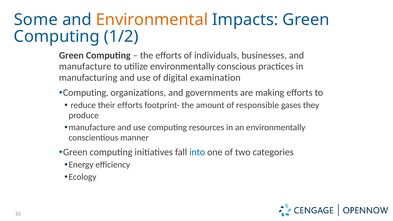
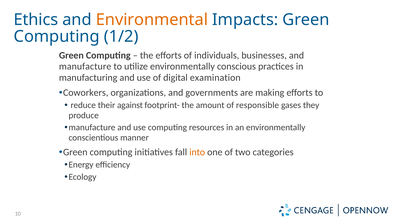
Some: Some -> Ethics
Computing at (86, 93): Computing -> Coworkers
their efforts: efforts -> against
into colour: blue -> orange
